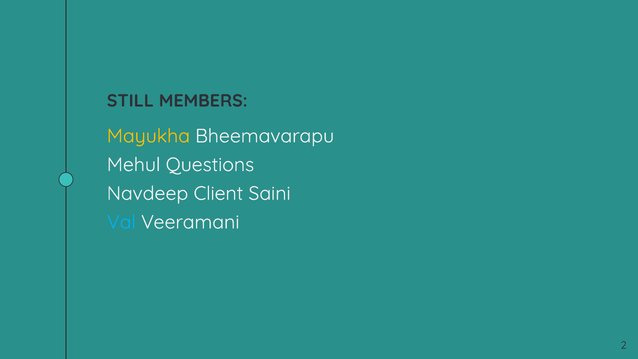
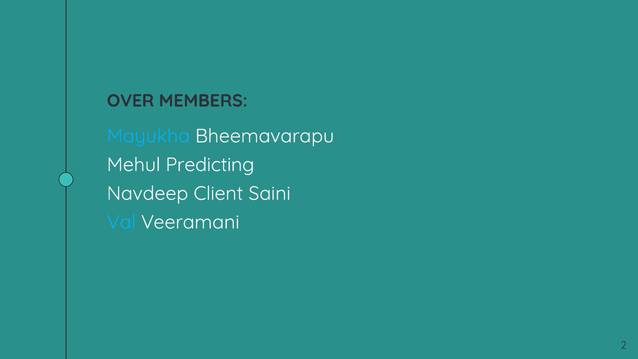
STILL: STILL -> OVER
Mayukha colour: yellow -> light blue
Questions: Questions -> Predicting
